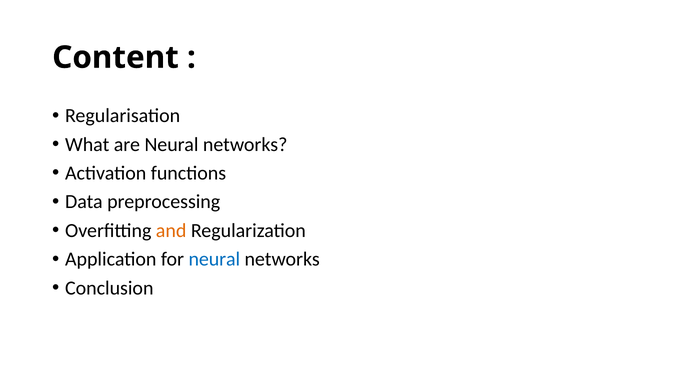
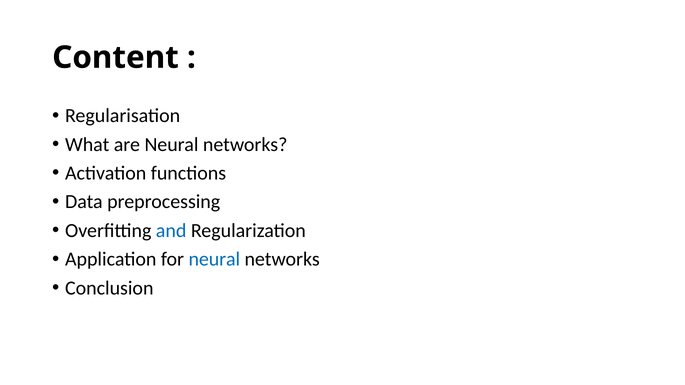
and colour: orange -> blue
